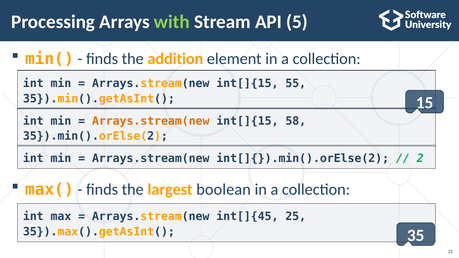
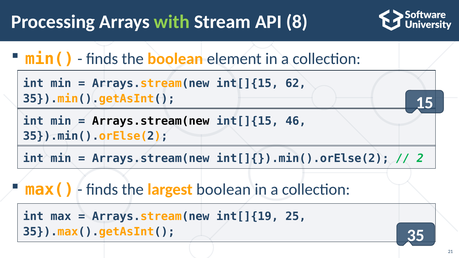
5: 5 -> 8
the addition: addition -> boolean
55: 55 -> 62
Arrays.stream(new at (151, 121) colour: orange -> black
58: 58 -> 46
int[]{45: int[]{45 -> int[]{19
